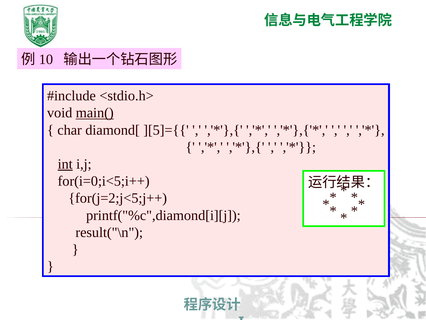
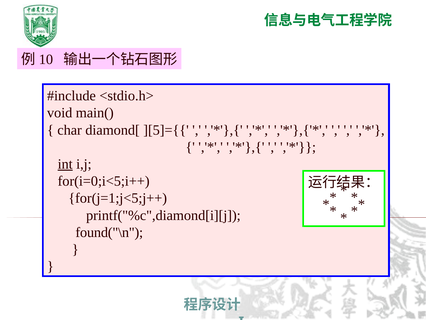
main( underline: present -> none
for(j=2;j<5;j++: for(j=2;j<5;j++ -> for(j=1;j<5;j++
result("\n: result("\n -> found("\n
